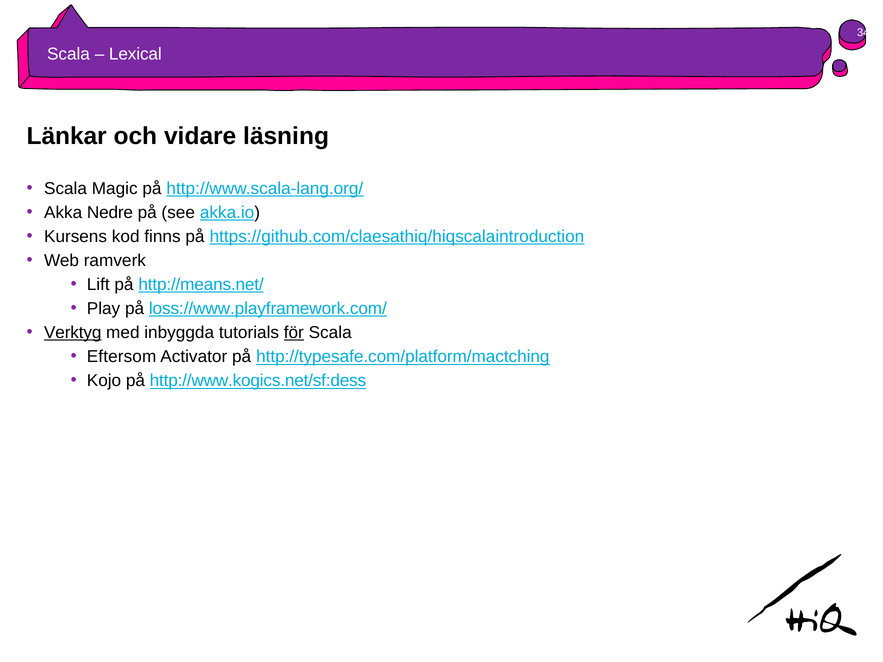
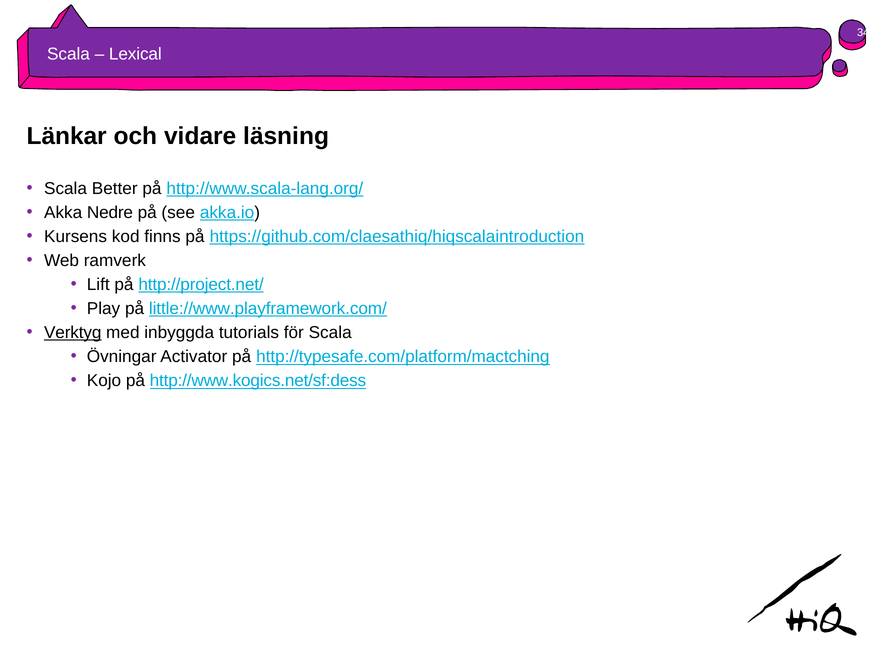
Magic: Magic -> Better
http://means.net/: http://means.net/ -> http://project.net/
loss://www.playframework.com/: loss://www.playframework.com/ -> little://www.playframework.com/
för underline: present -> none
Eftersom: Eftersom -> Övningar
